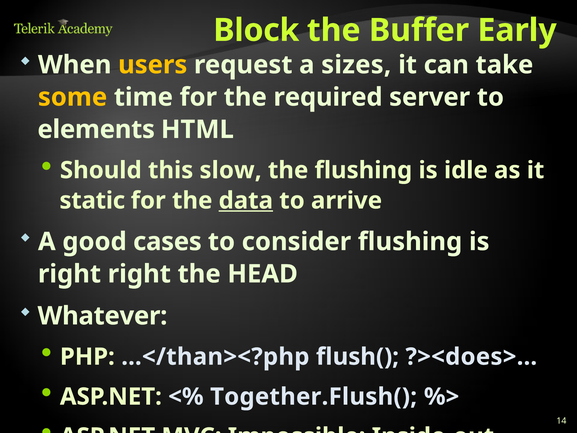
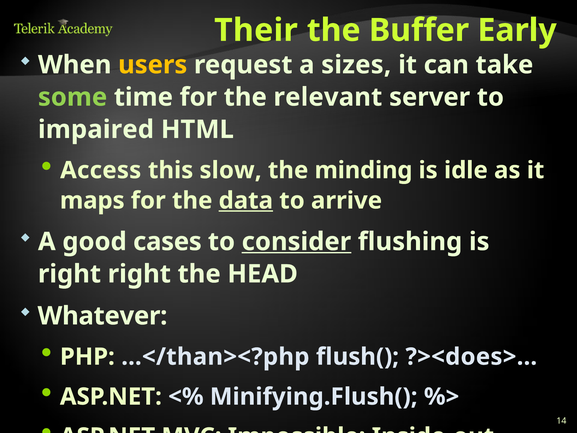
Block: Block -> Their
some colour: yellow -> light green
required: required -> relevant
elements: elements -> impaired
Should: Should -> Access
the flushing: flushing -> minding
static: static -> maps
consider underline: none -> present
Together.Flush(: Together.Flush( -> Minifying.Flush(
